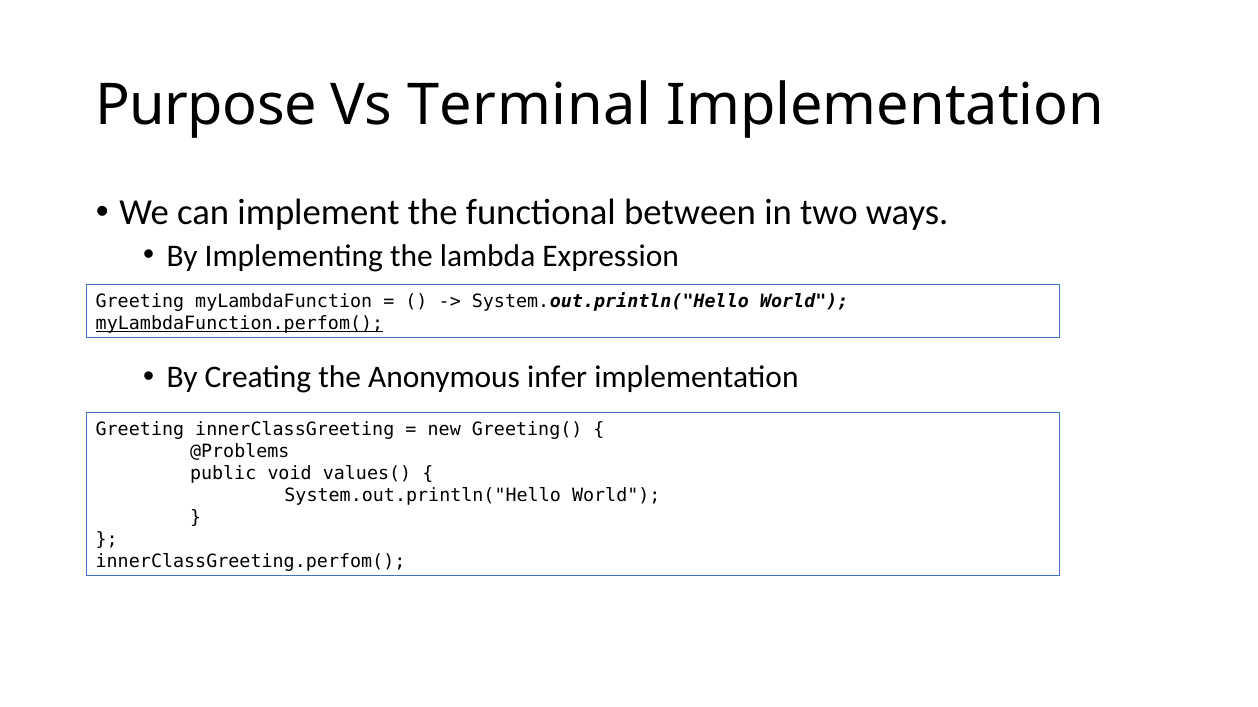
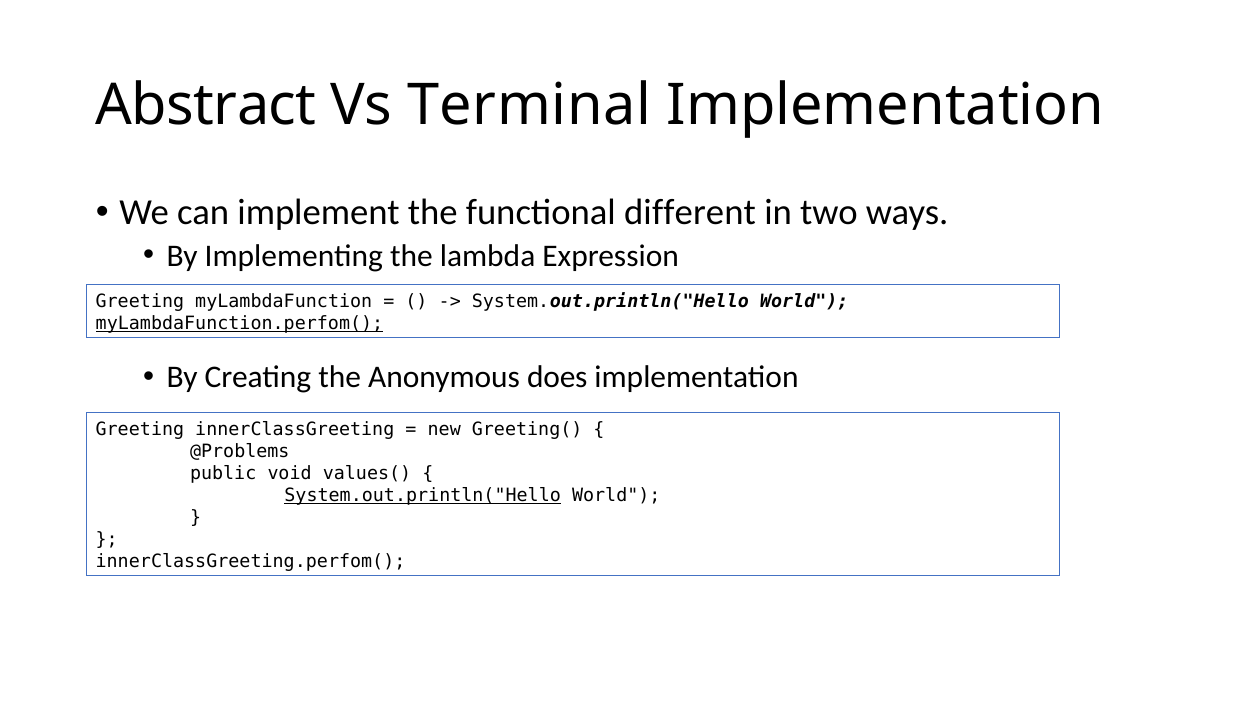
Purpose: Purpose -> Abstract
between: between -> different
infer: infer -> does
System.out.println("Hello at (423, 496) underline: none -> present
